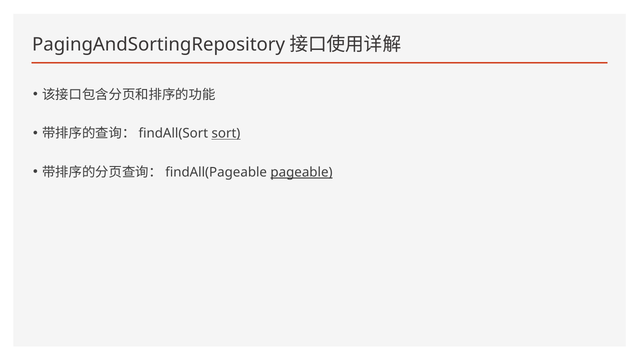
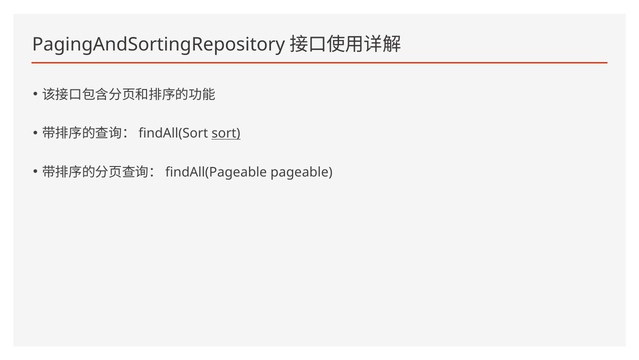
pageable underline: present -> none
